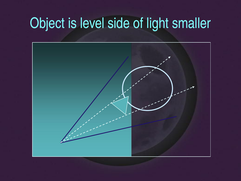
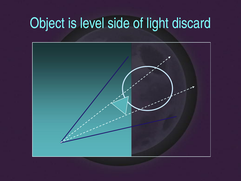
smaller: smaller -> discard
